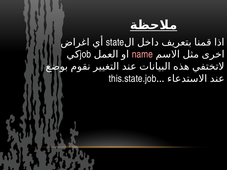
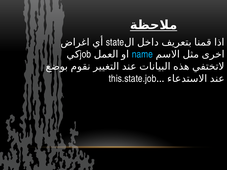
name colour: pink -> light blue
